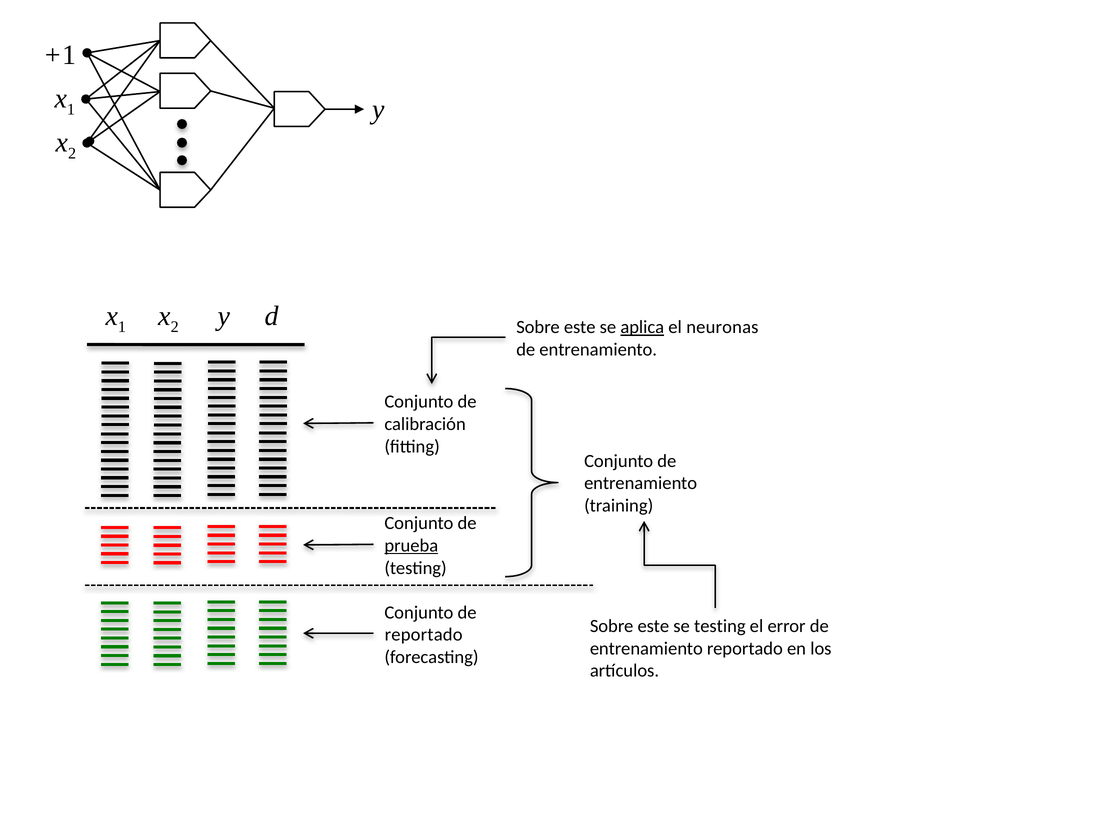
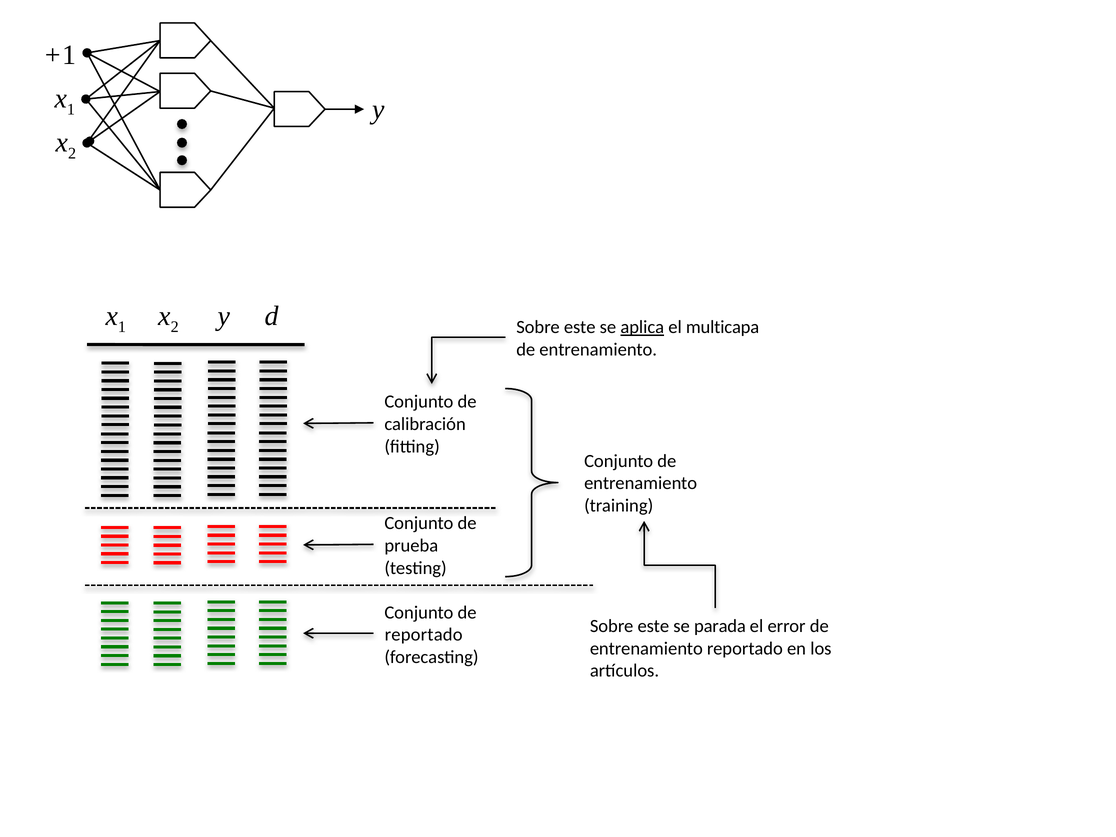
neuronas: neuronas -> multicapa
prueba underline: present -> none
se testing: testing -> parada
